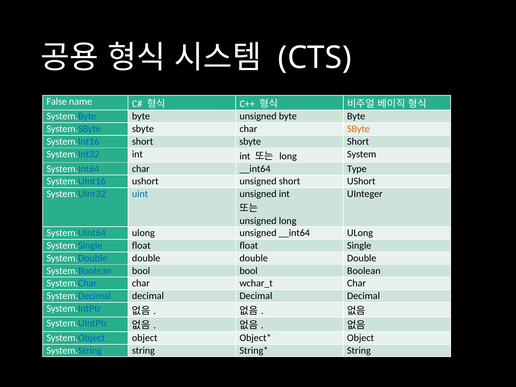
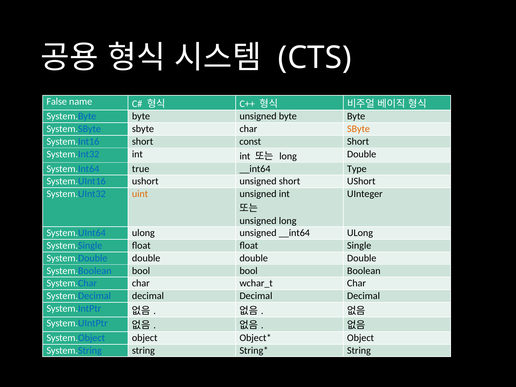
short sbyte: sbyte -> const
long System: System -> Double
System.Int64 char: char -> true
uint colour: blue -> orange
